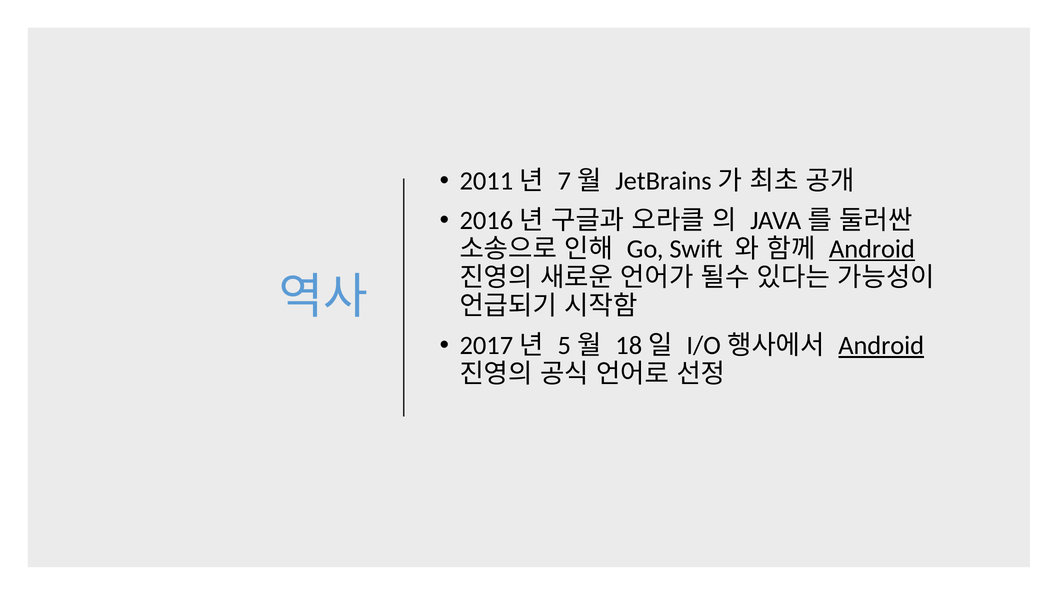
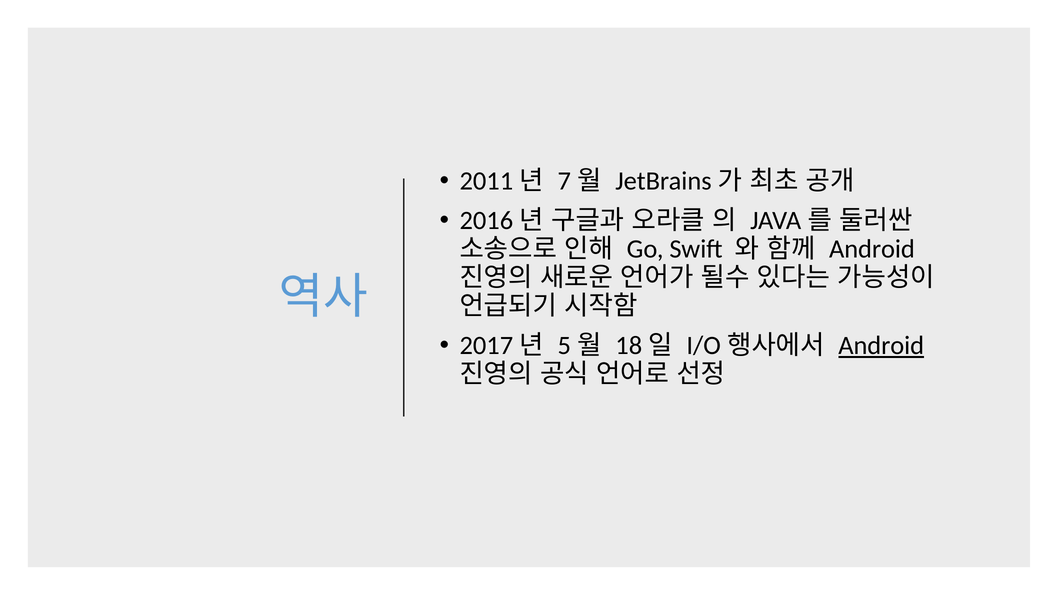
Android at (872, 249) underline: present -> none
